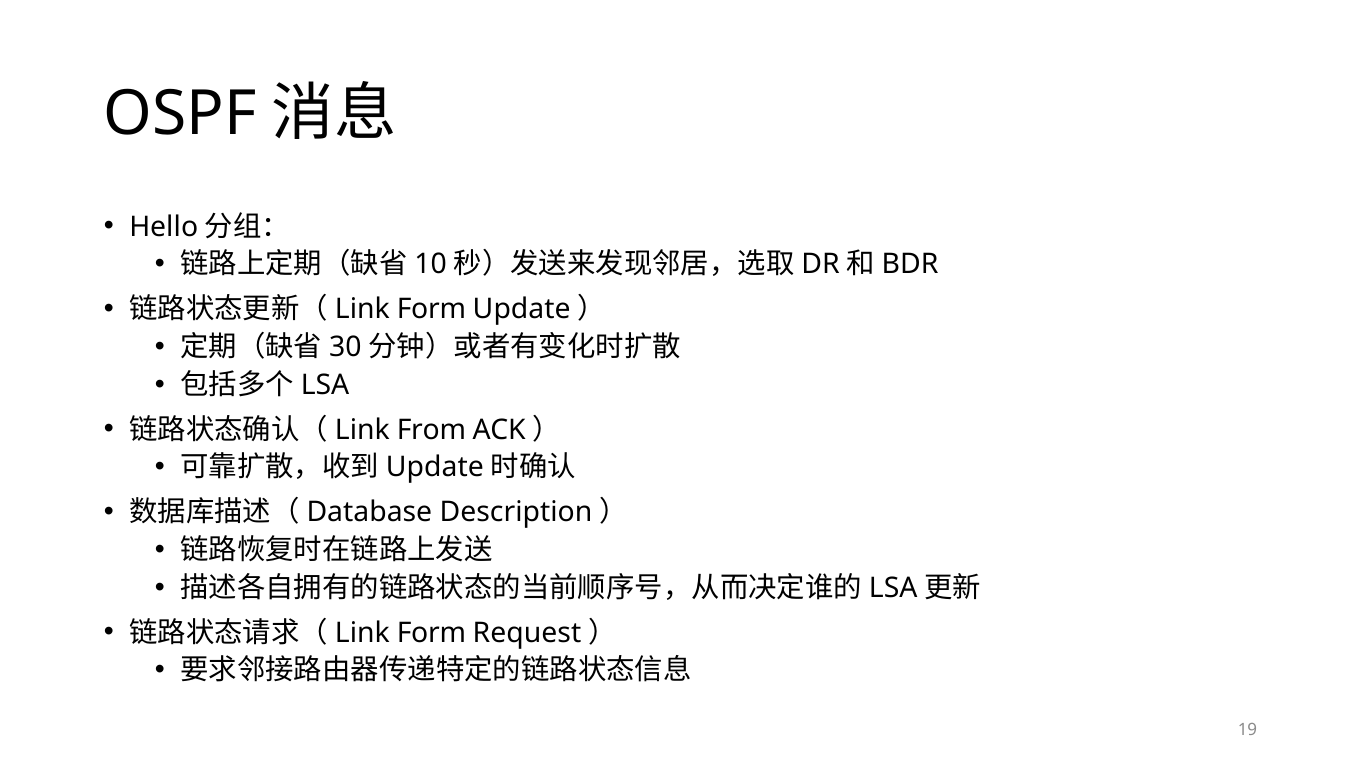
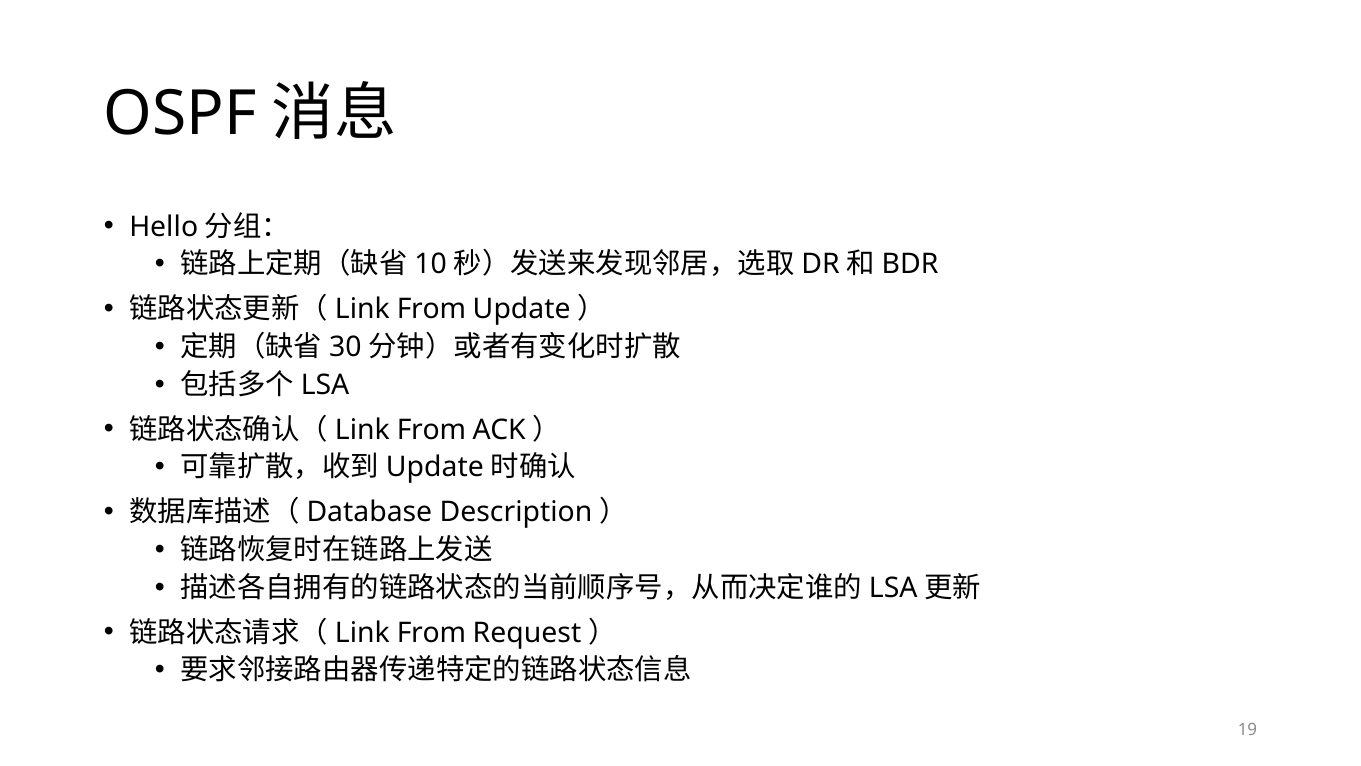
Form at (431, 309): Form -> From
Form at (431, 632): Form -> From
